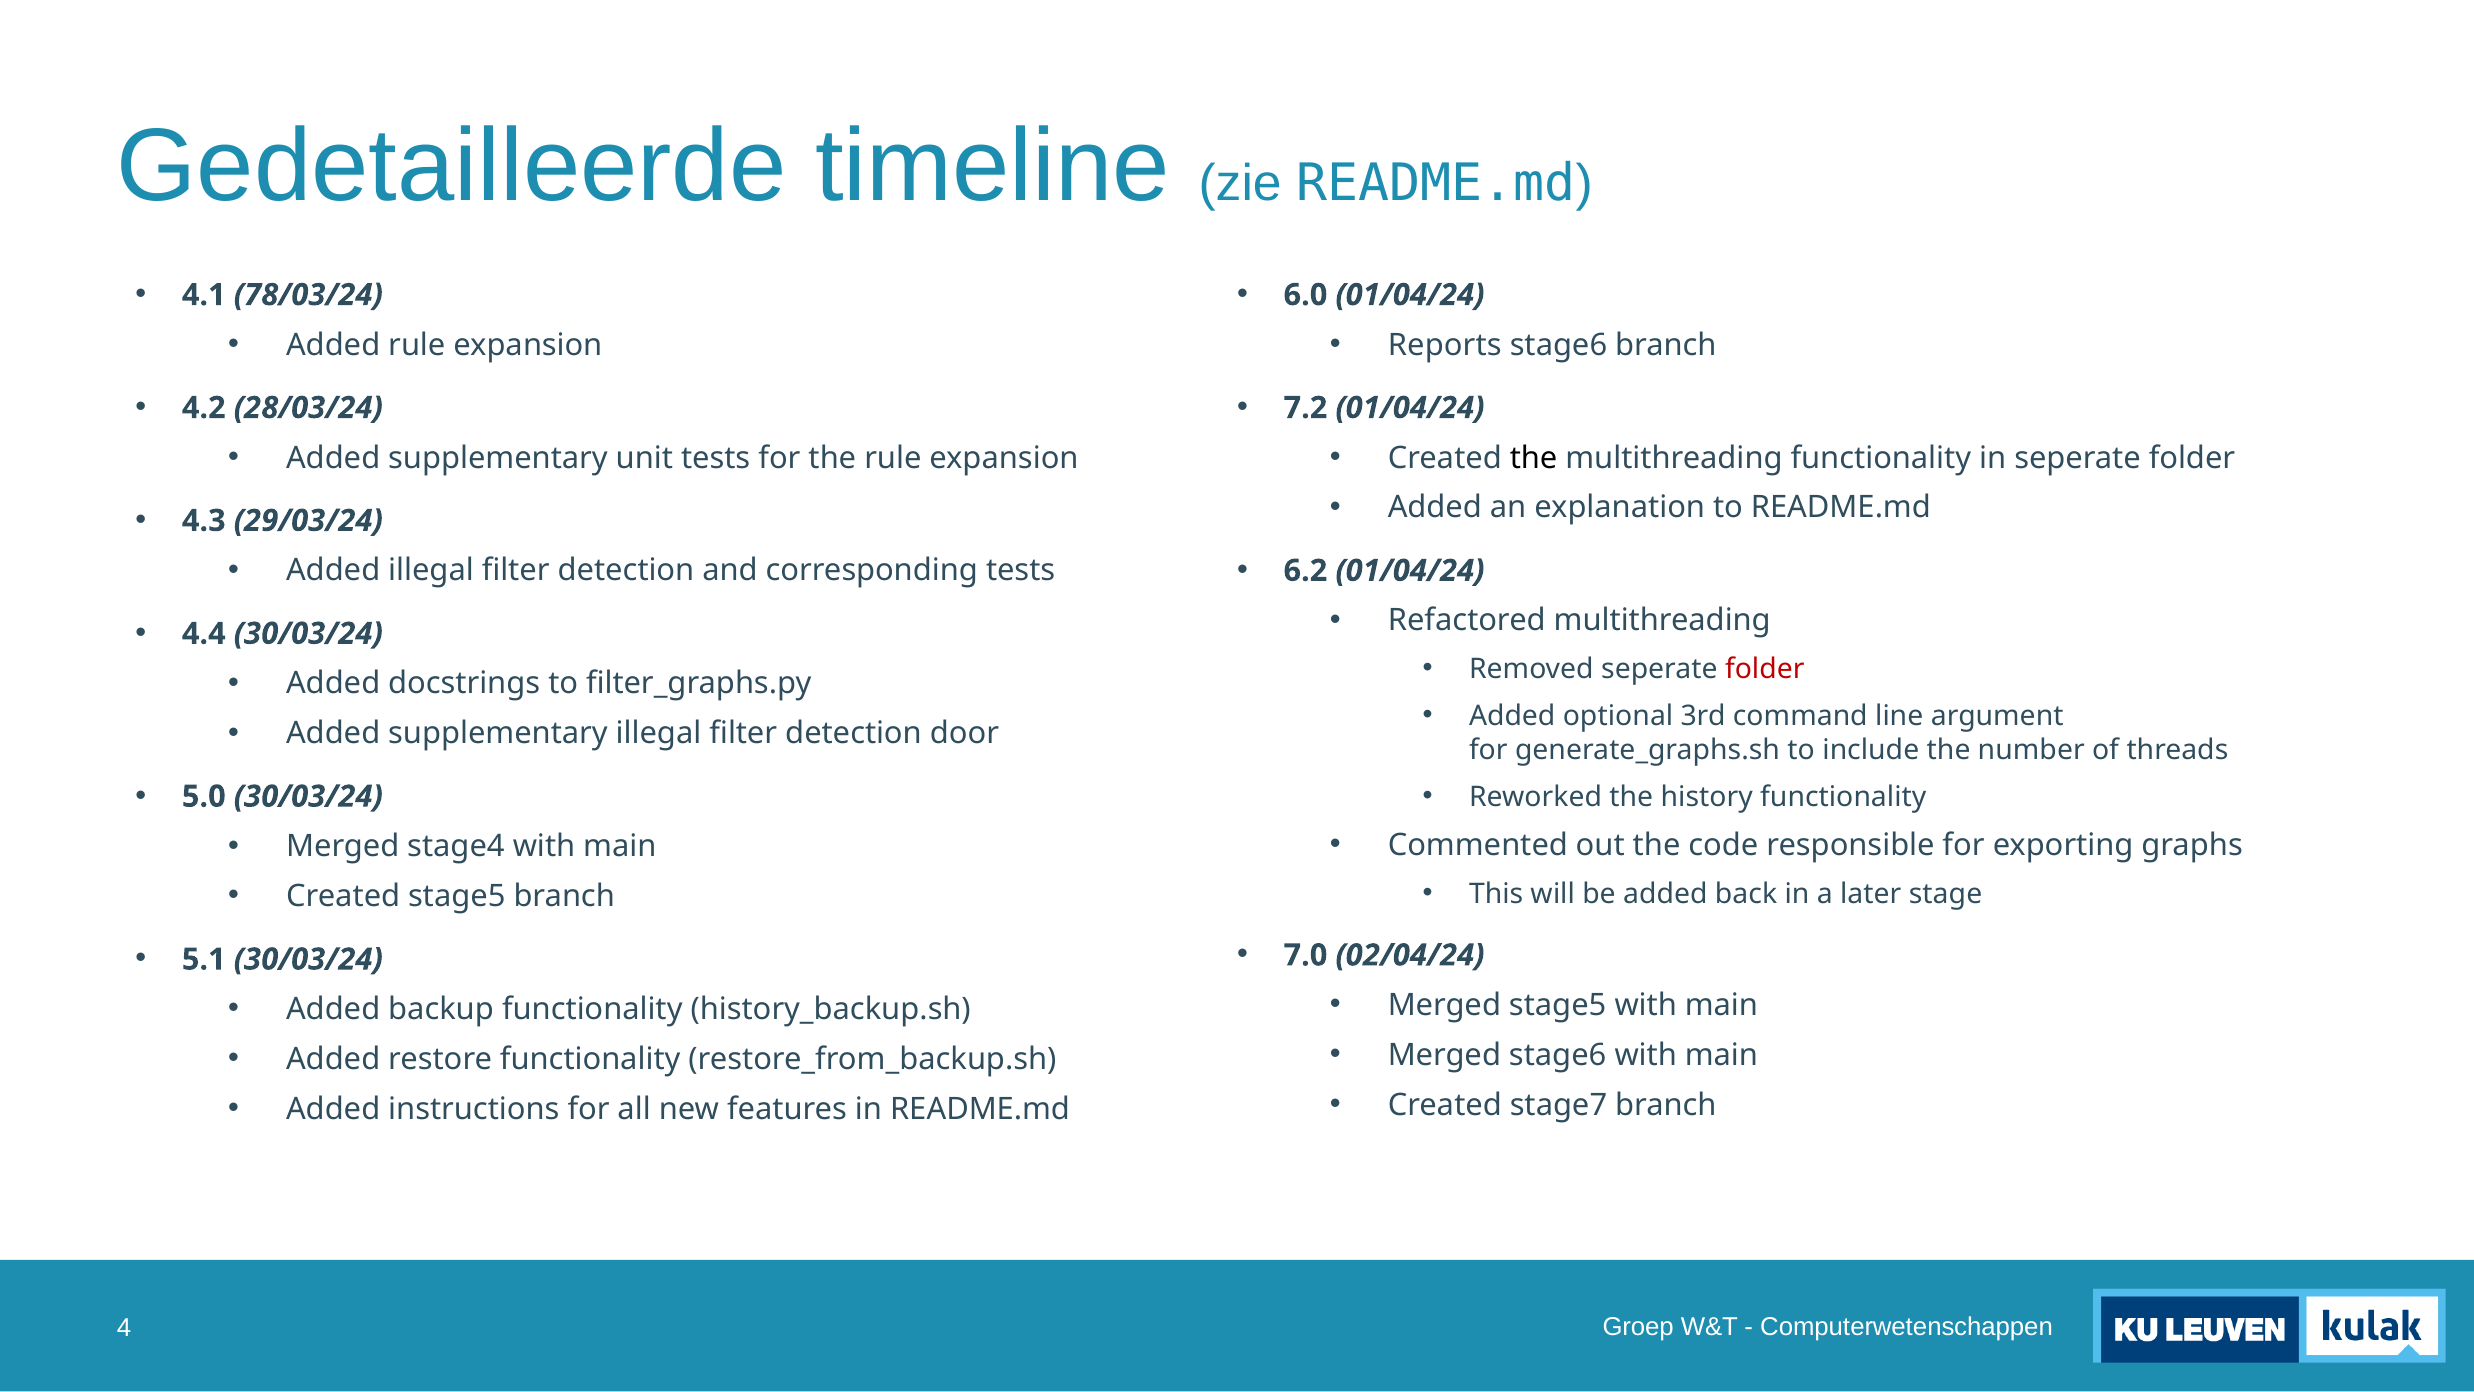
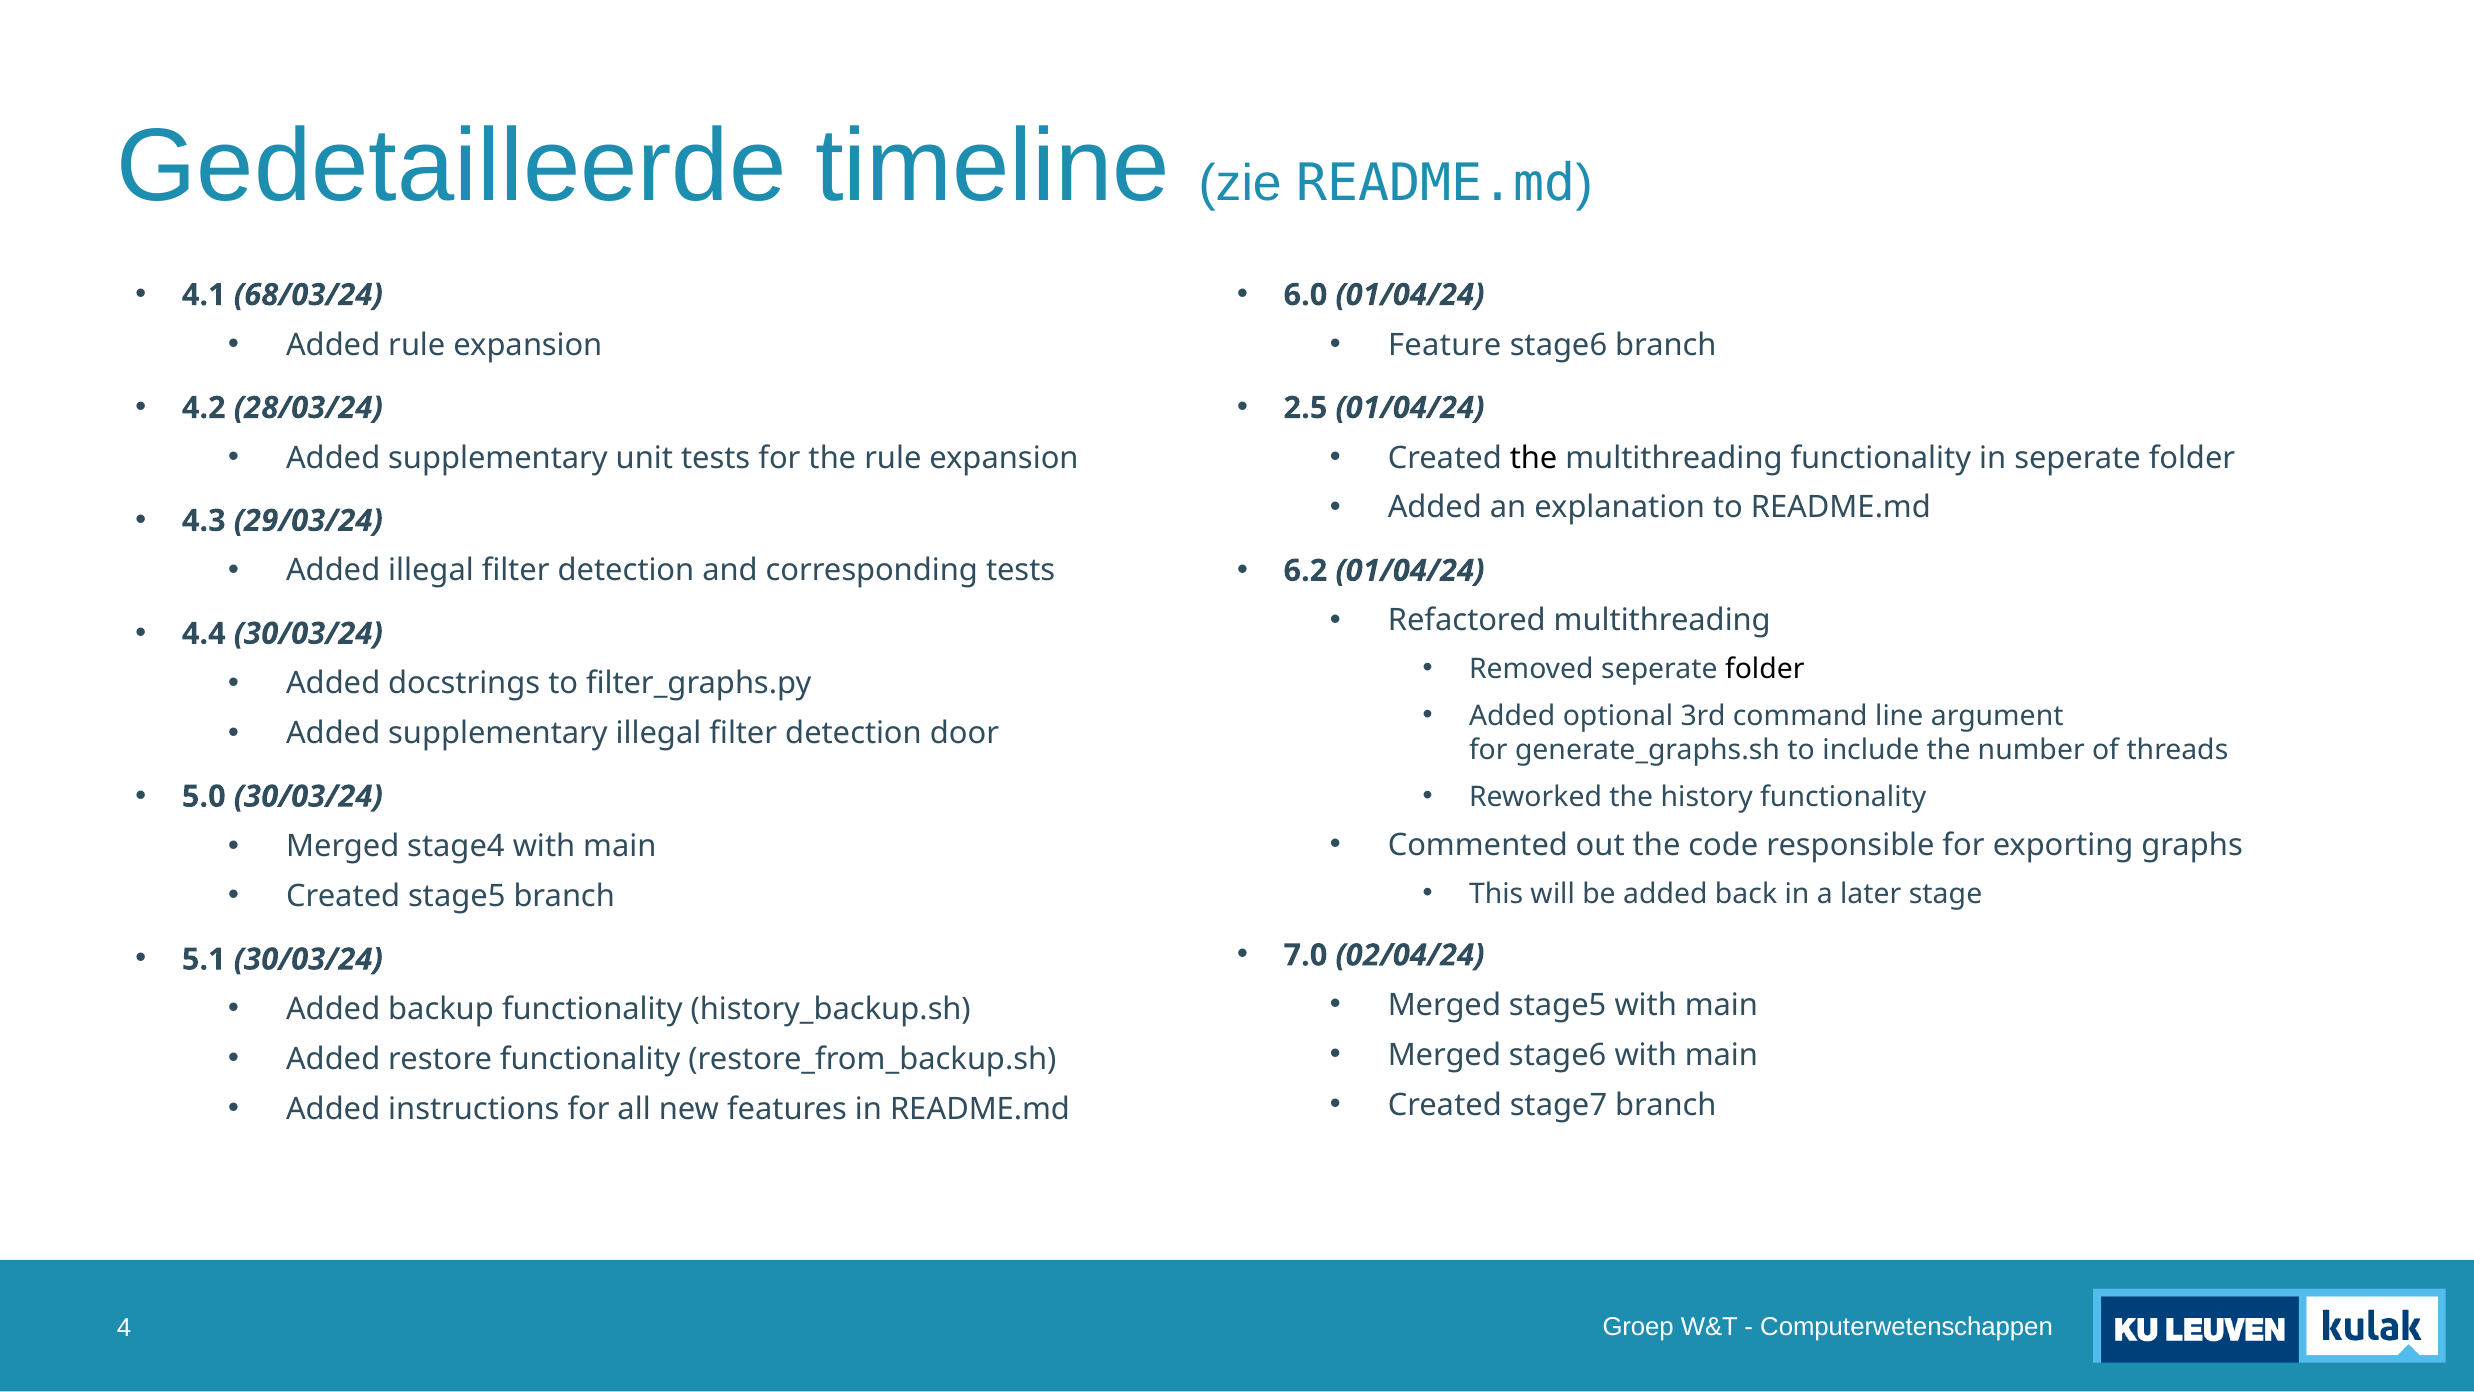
78/03/24: 78/03/24 -> 68/03/24
Reports: Reports -> Feature
7.2: 7.2 -> 2.5
folder at (1765, 669) colour: red -> black
